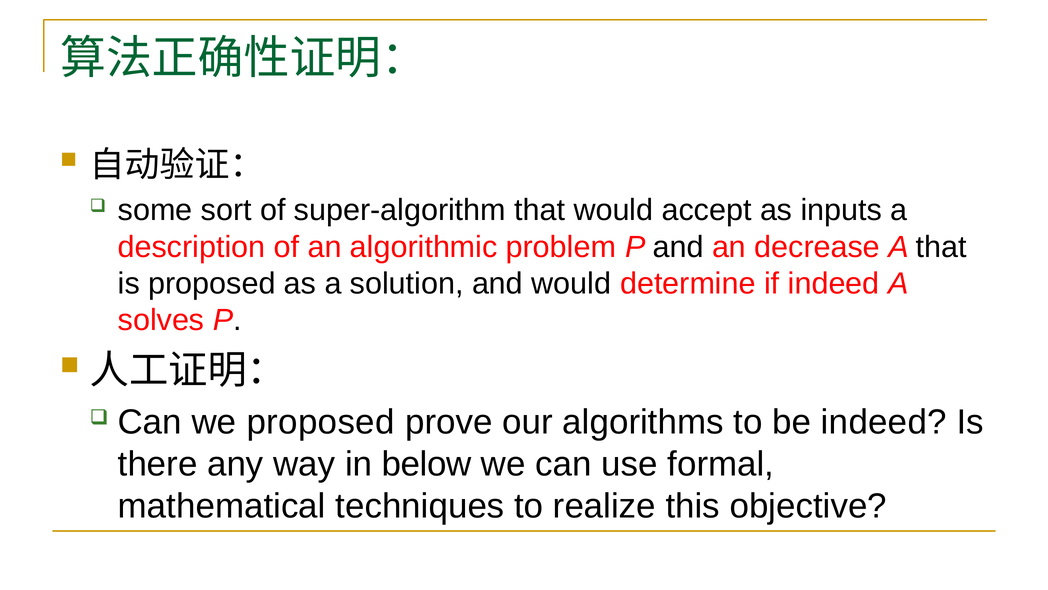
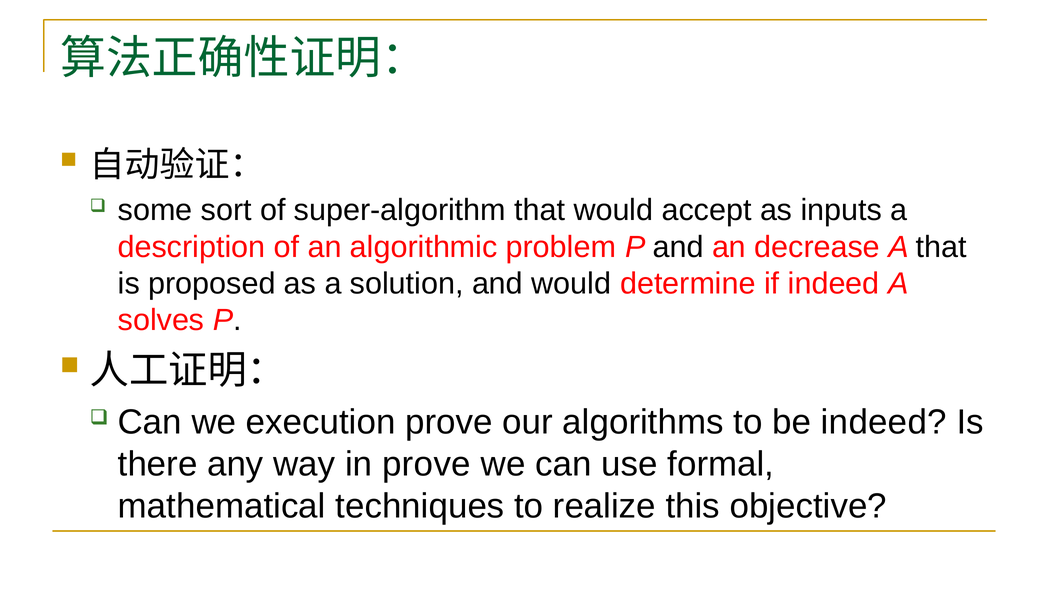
we proposed: proposed -> execution
in below: below -> prove
